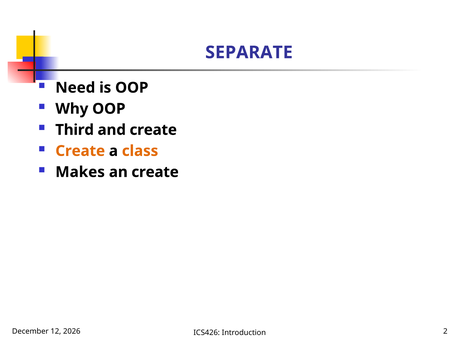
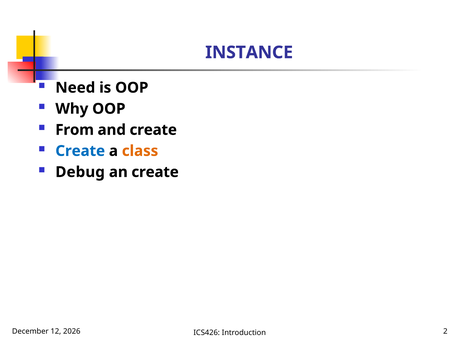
SEPARATE: SEPARATE -> INSTANCE
Third: Third -> From
Create at (80, 151) colour: orange -> blue
Makes: Makes -> Debug
